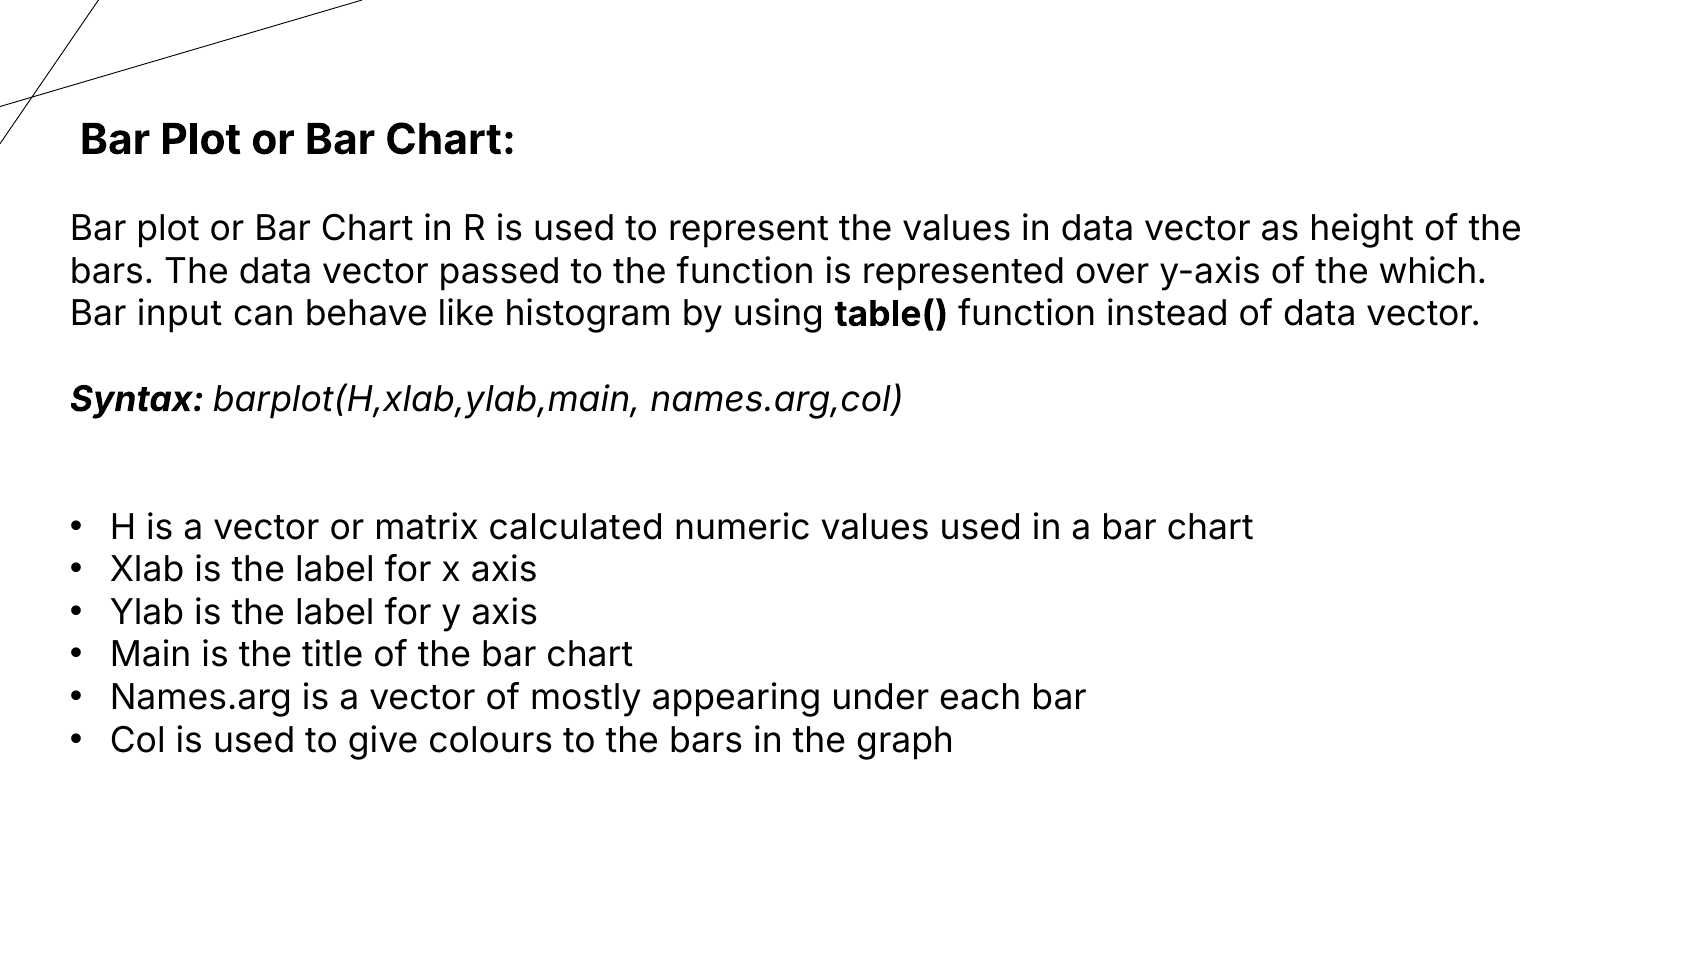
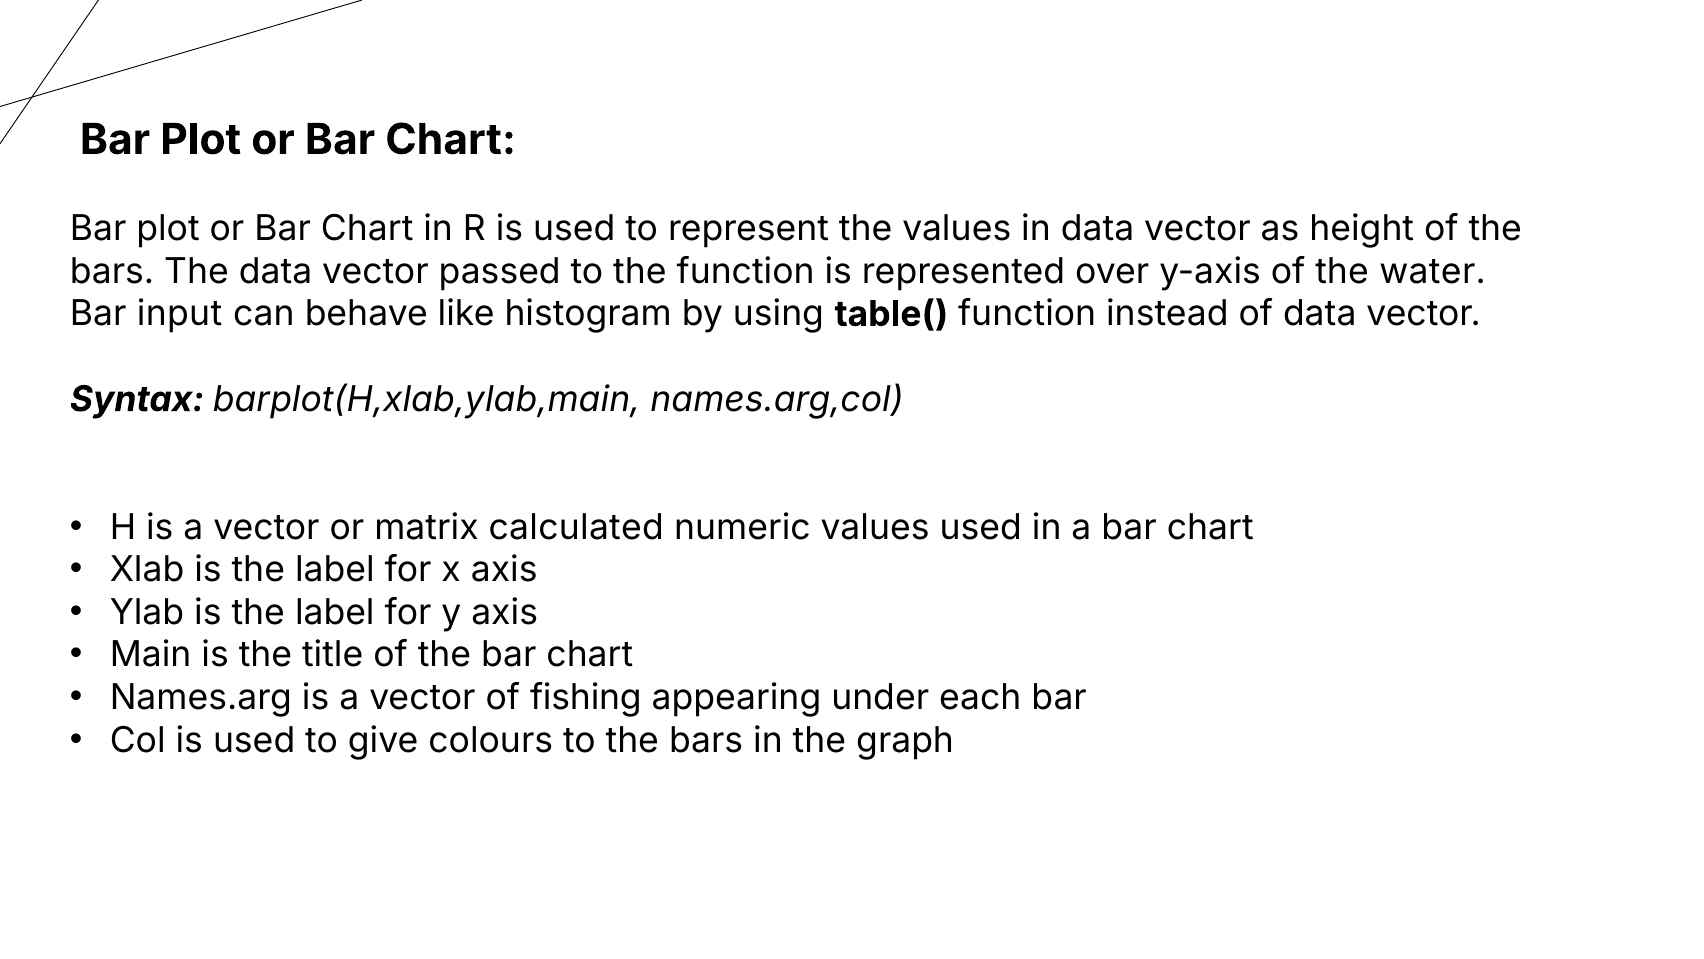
which: which -> water
mostly: mostly -> fishing
